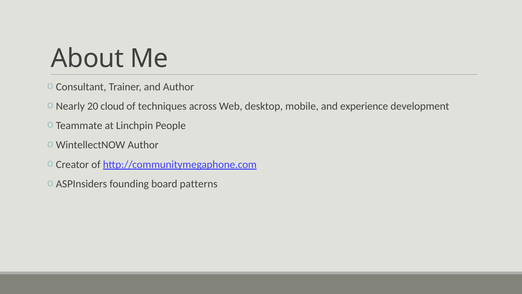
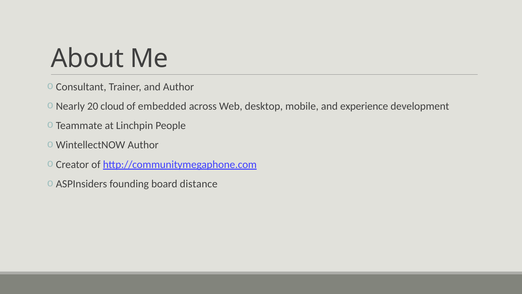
techniques: techniques -> embedded
patterns: patterns -> distance
